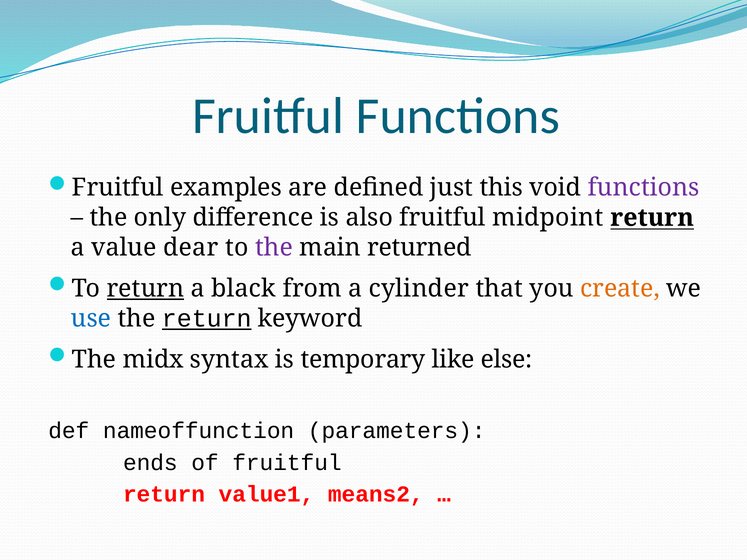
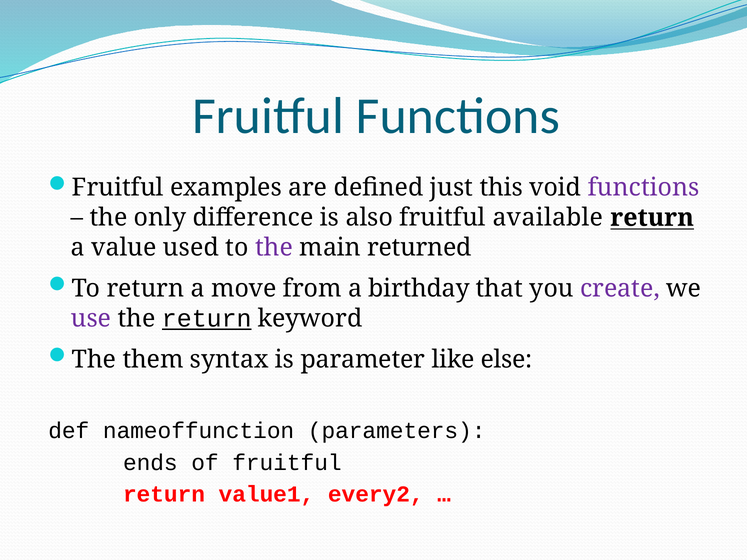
midpoint: midpoint -> available
dear: dear -> used
return at (145, 289) underline: present -> none
black: black -> move
cylinder: cylinder -> birthday
create colour: orange -> purple
use colour: blue -> purple
midx: midx -> them
temporary: temporary -> parameter
means2: means2 -> every2
